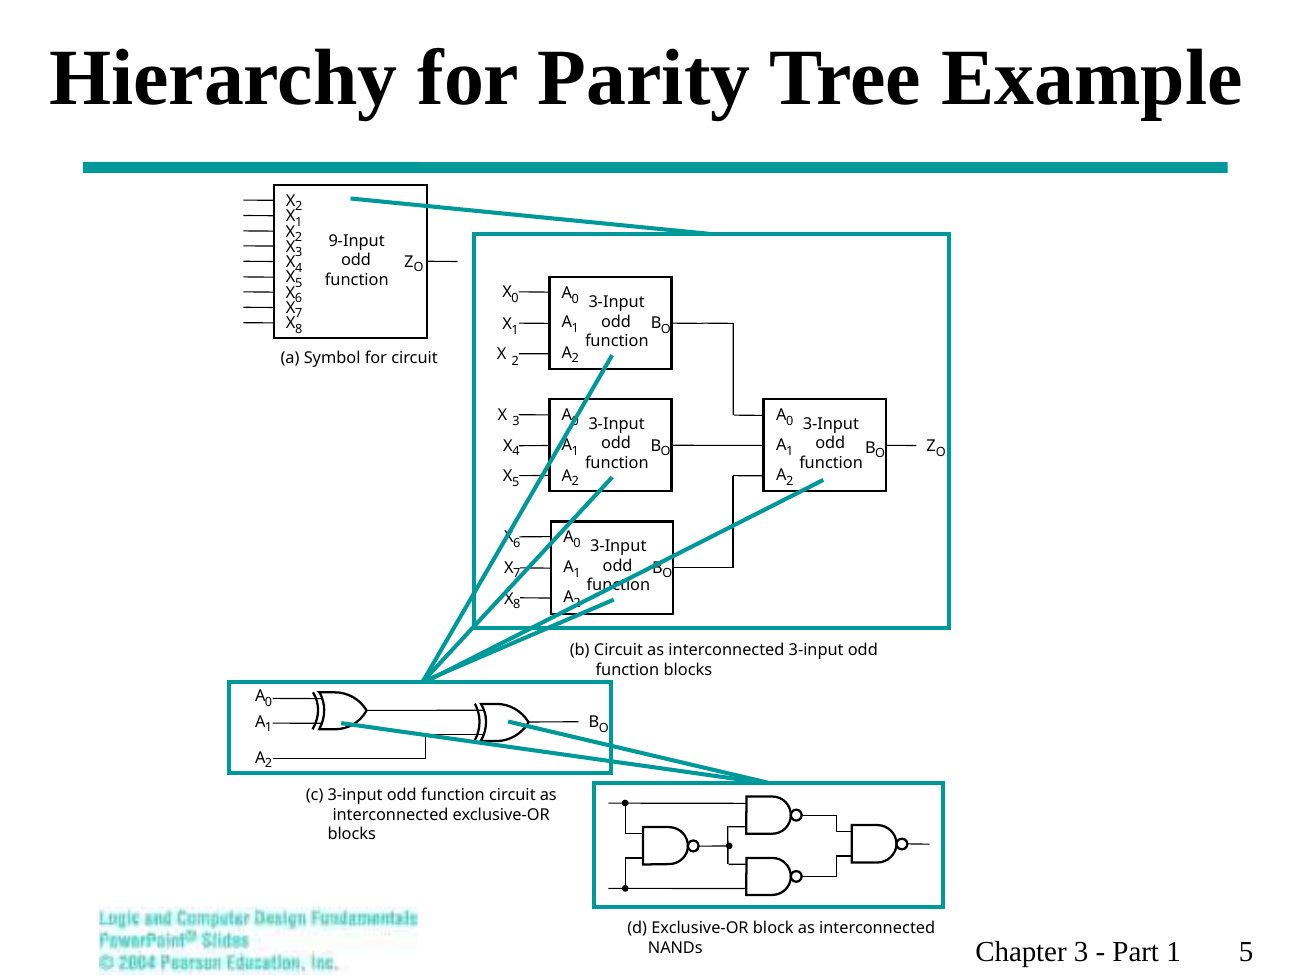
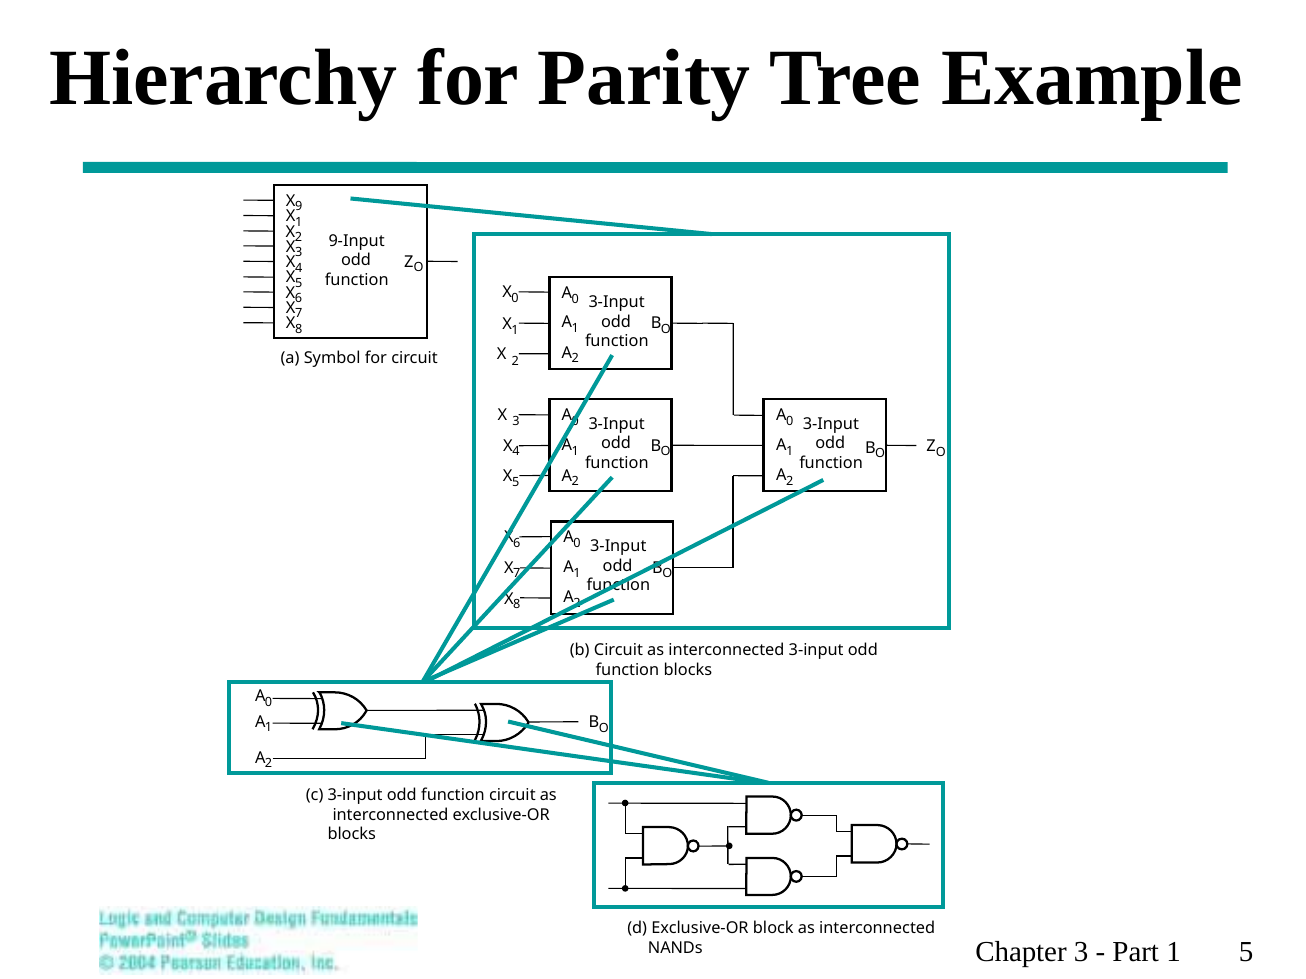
2 at (299, 207): 2 -> 9
